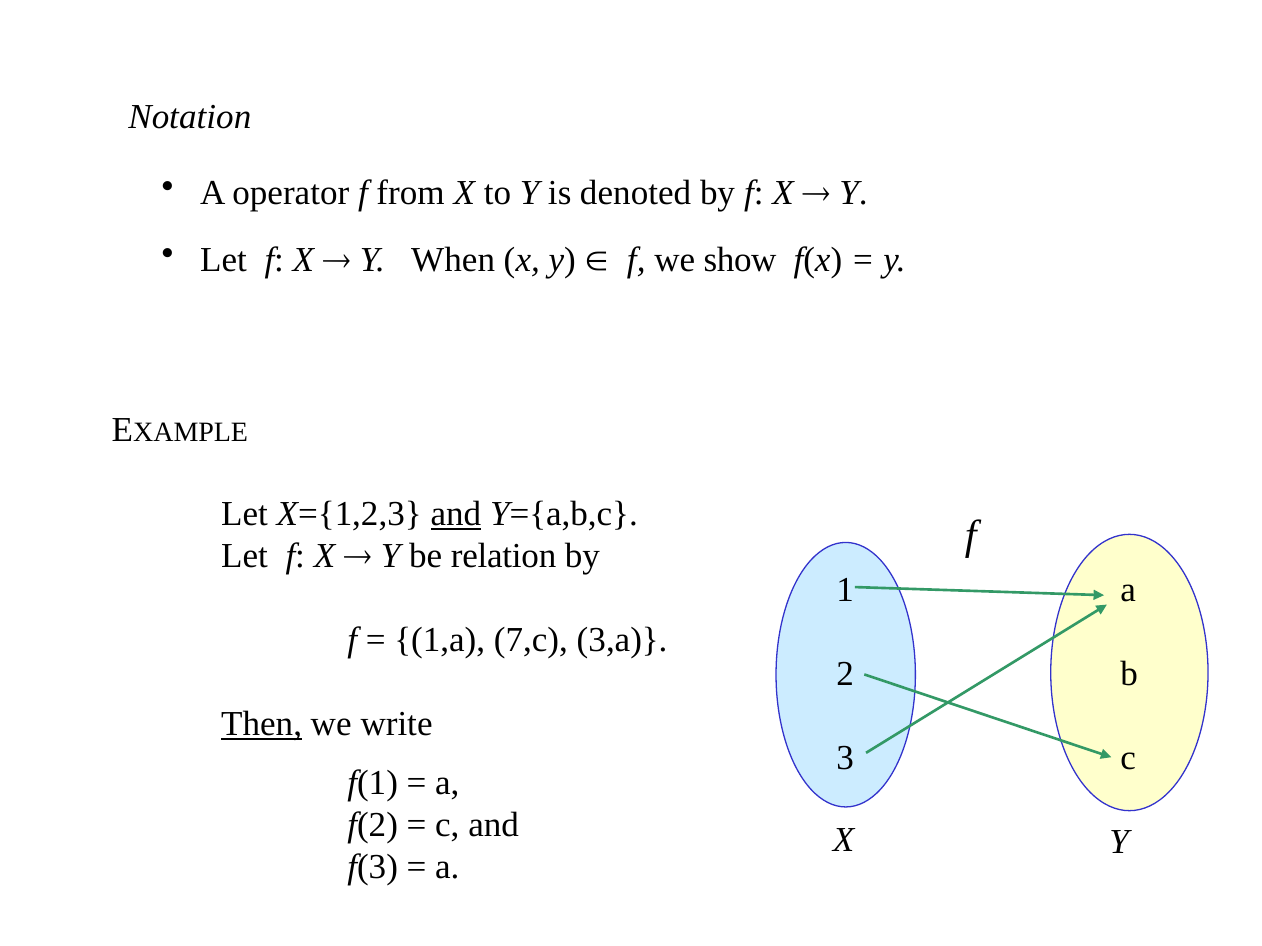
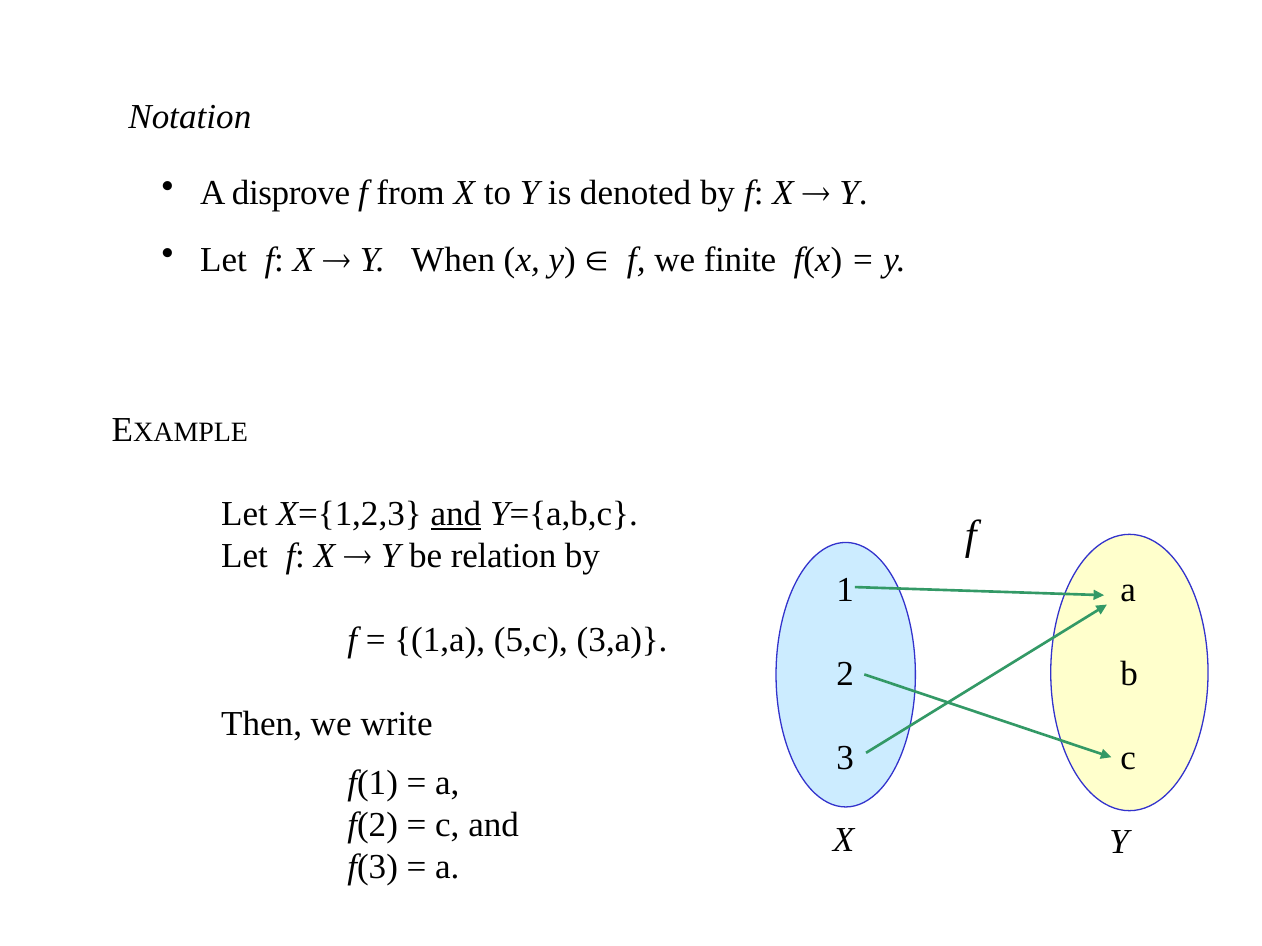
operator: operator -> disprove
show: show -> finite
7,c: 7,c -> 5,c
Then underline: present -> none
